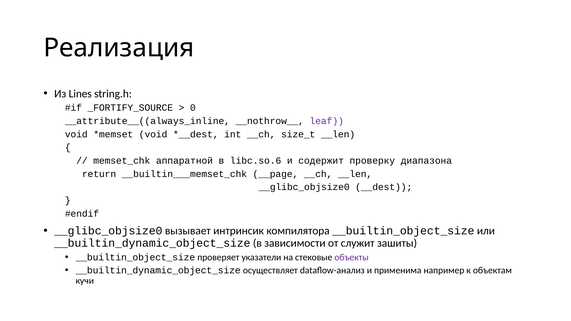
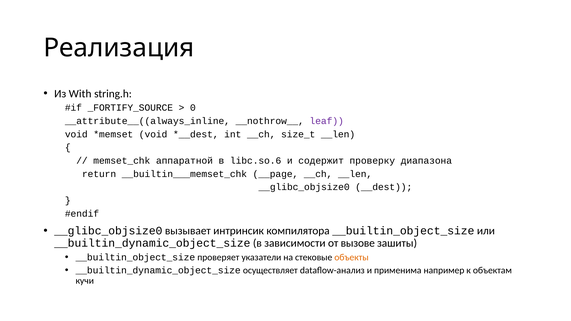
Lines: Lines -> With
служит: служит -> вызове
объекты colour: purple -> orange
